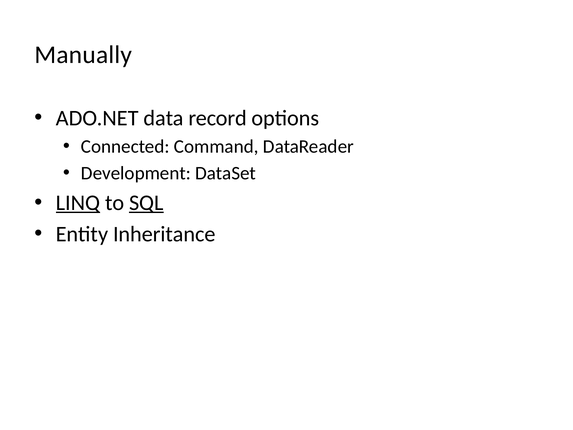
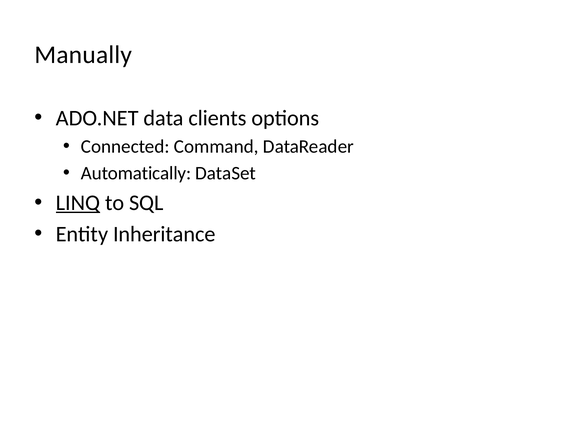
record: record -> clients
Development: Development -> Automatically
SQL underline: present -> none
